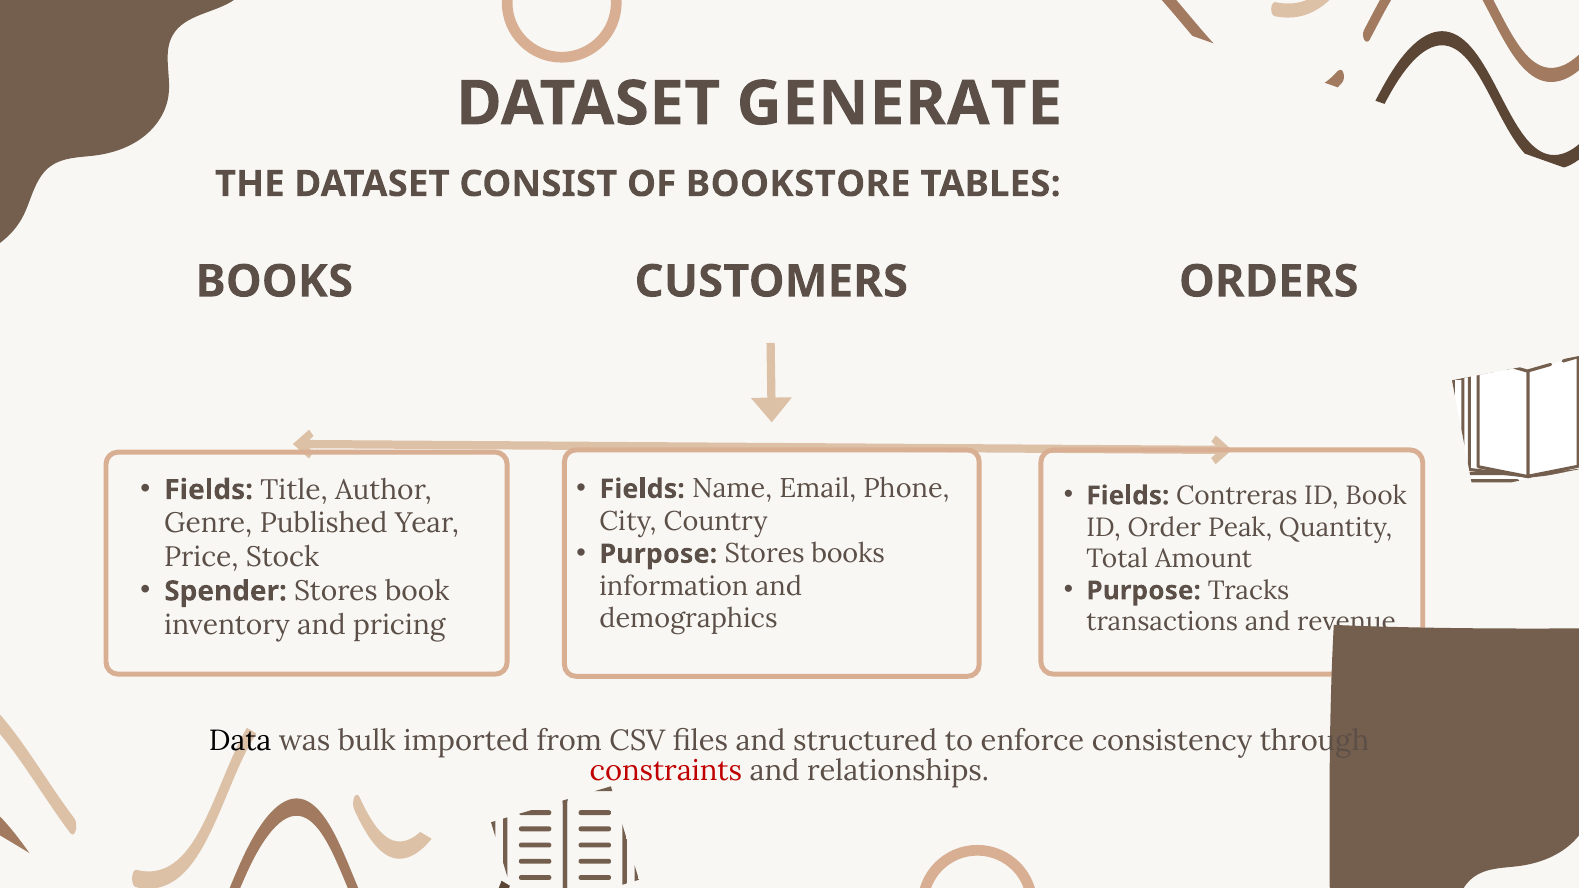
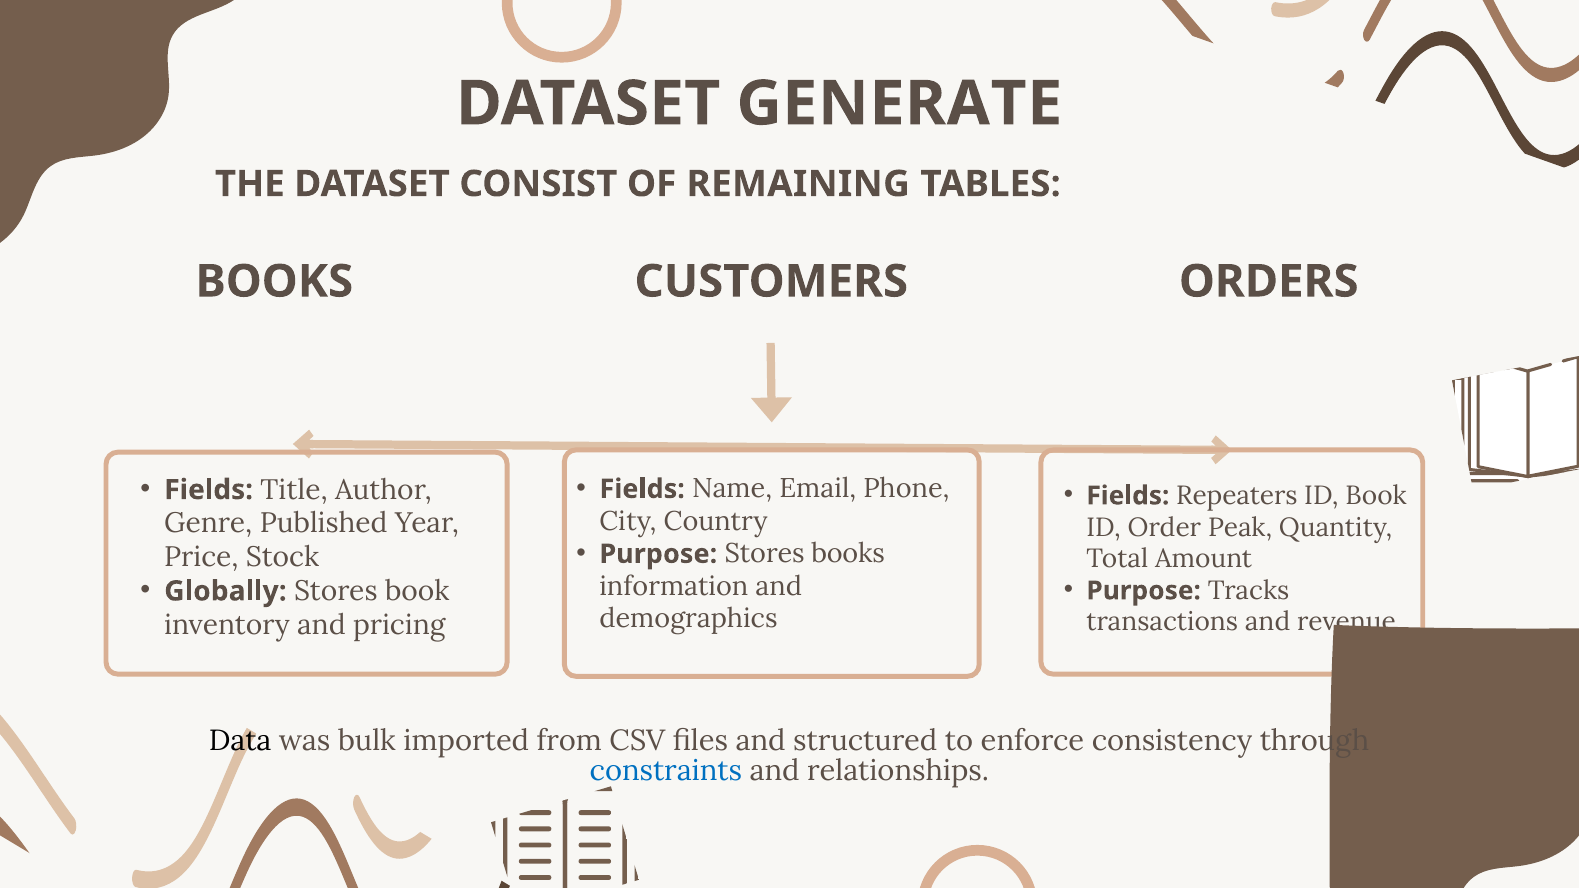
BOOKSTORE: BOOKSTORE -> REMAINING
Contreras: Contreras -> Repeaters
Spender: Spender -> Globally
constraints colour: red -> blue
